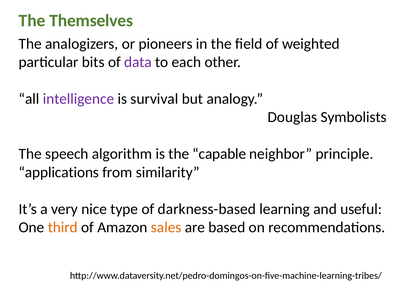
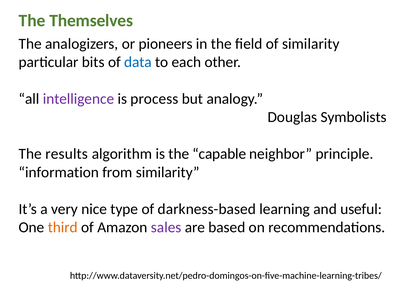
of weighted: weighted -> similarity
data colour: purple -> blue
survival: survival -> process
speech: speech -> results
applications: applications -> information
sales colour: orange -> purple
